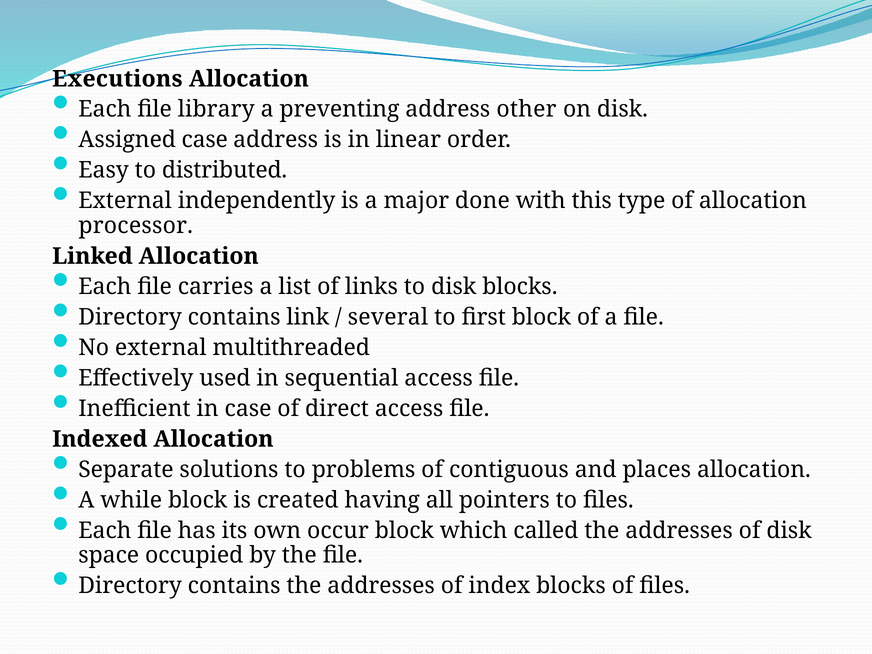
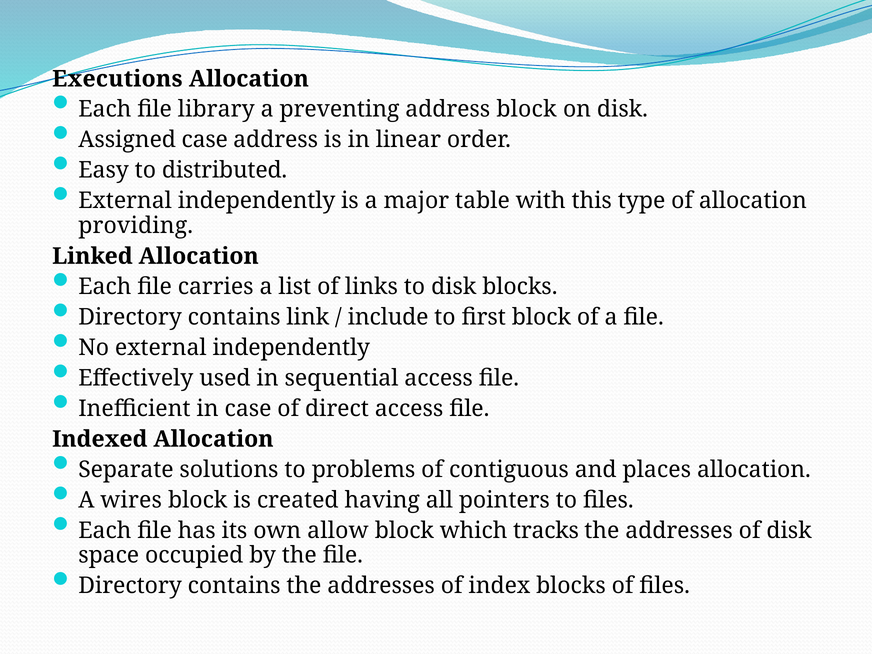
address other: other -> block
done: done -> table
processor: processor -> providing
several: several -> include
No external multithreaded: multithreaded -> independently
while: while -> wires
occur: occur -> allow
called: called -> tracks
